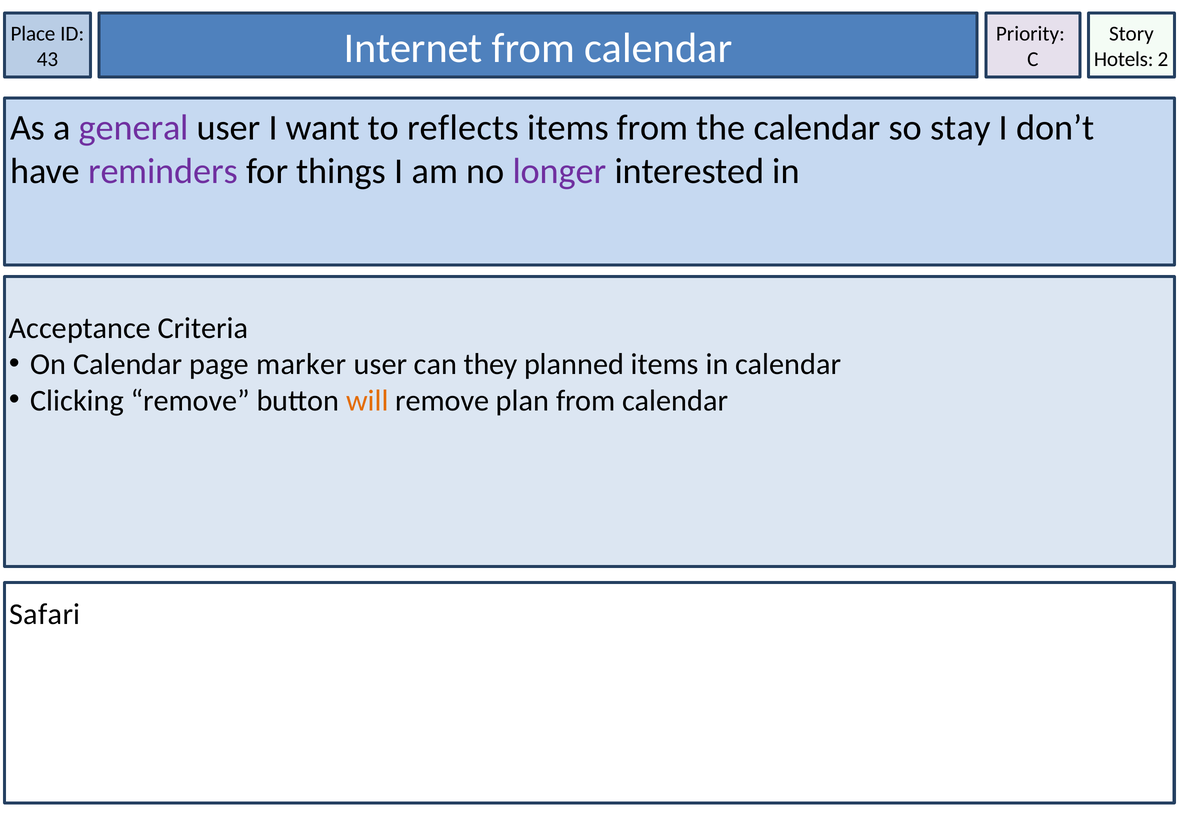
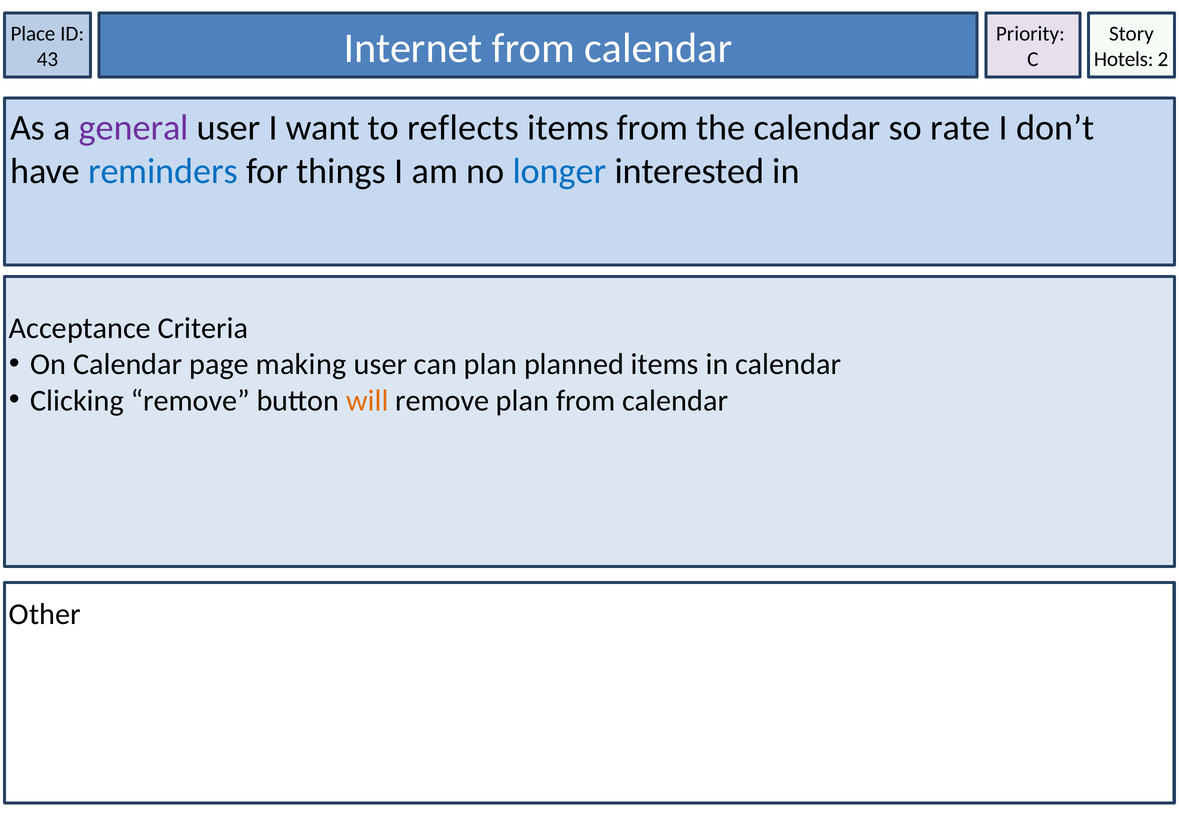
stay: stay -> rate
reminders colour: purple -> blue
longer colour: purple -> blue
marker: marker -> making
can they: they -> plan
Safari: Safari -> Other
